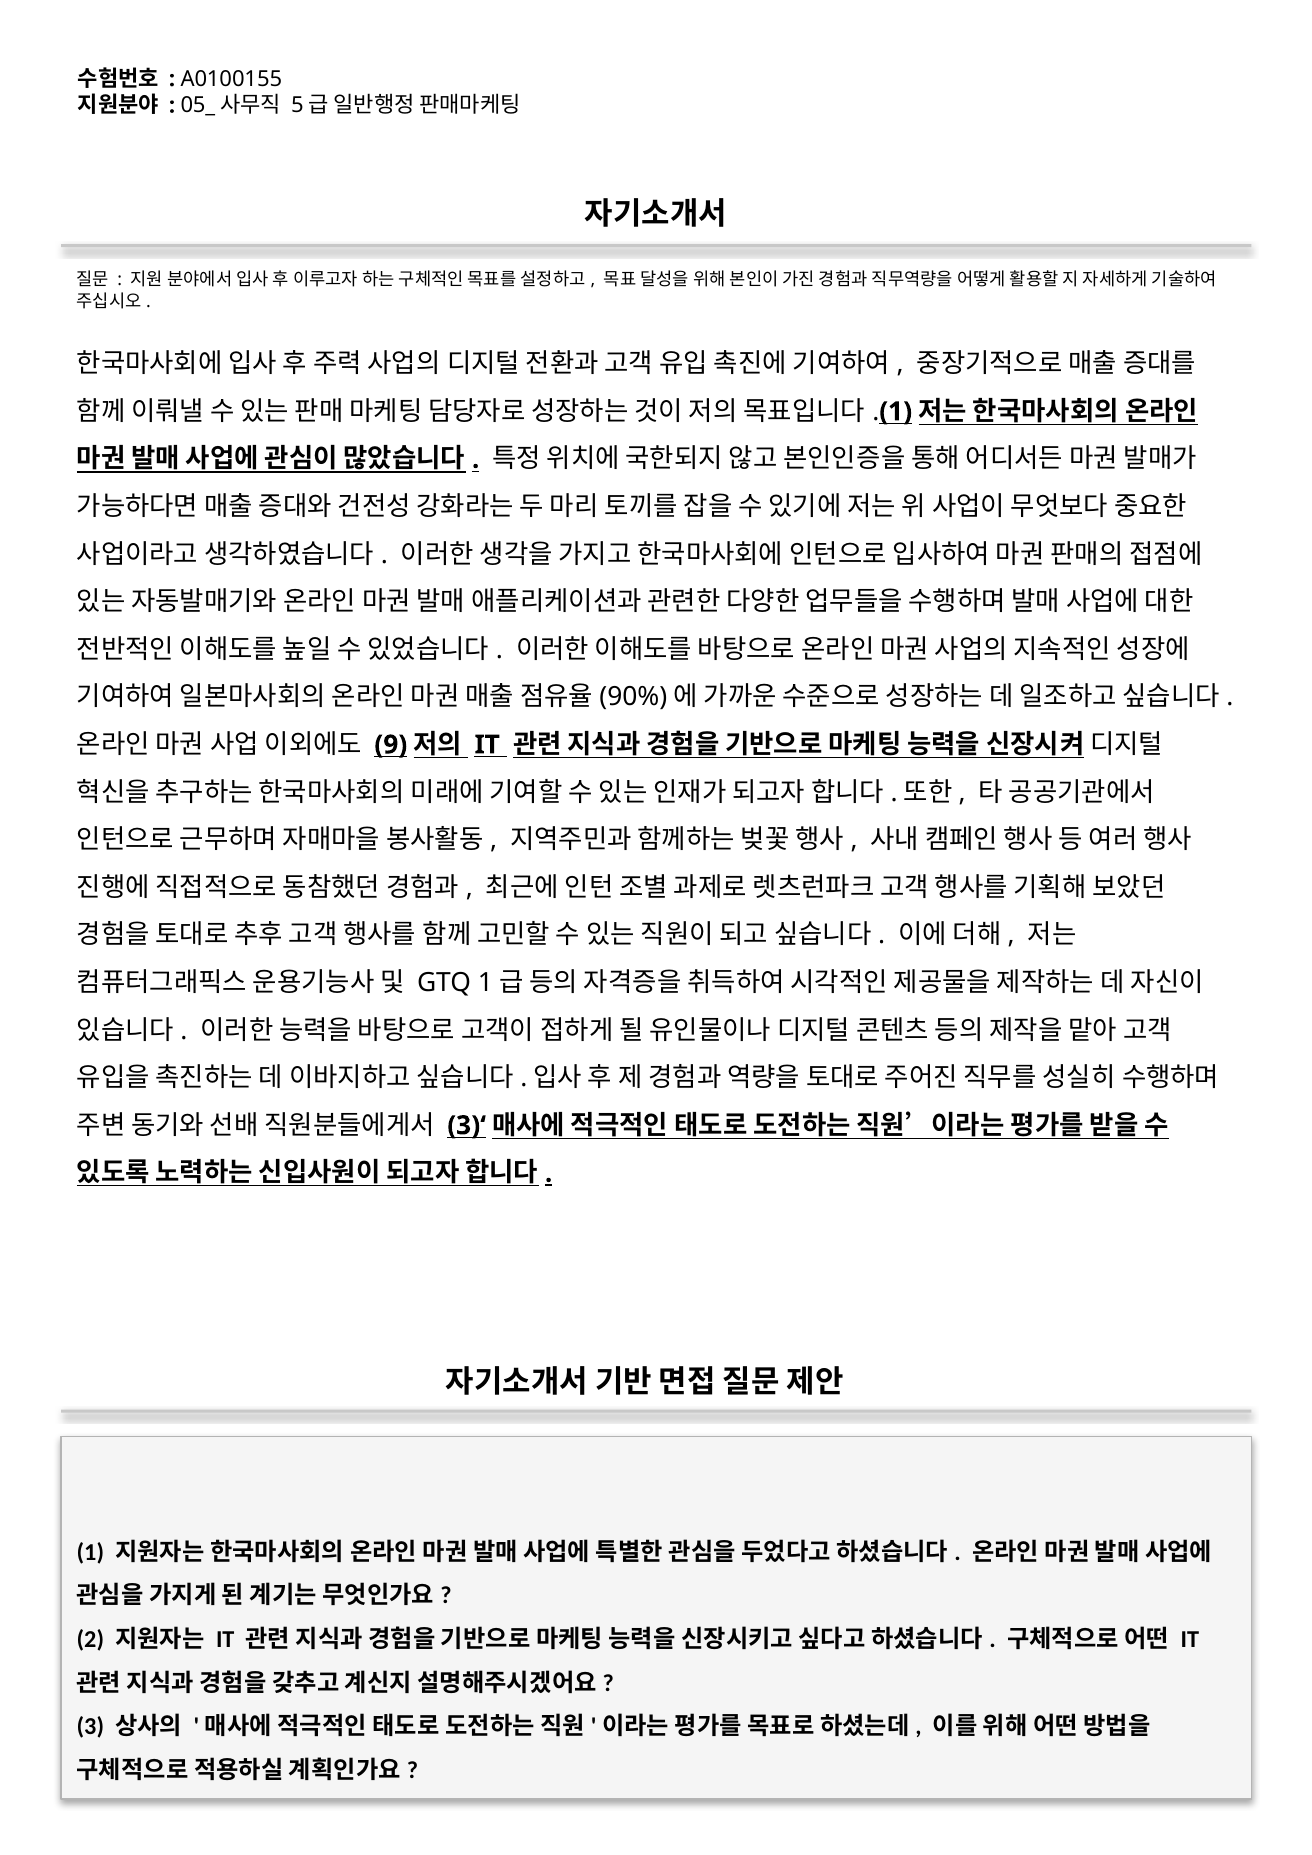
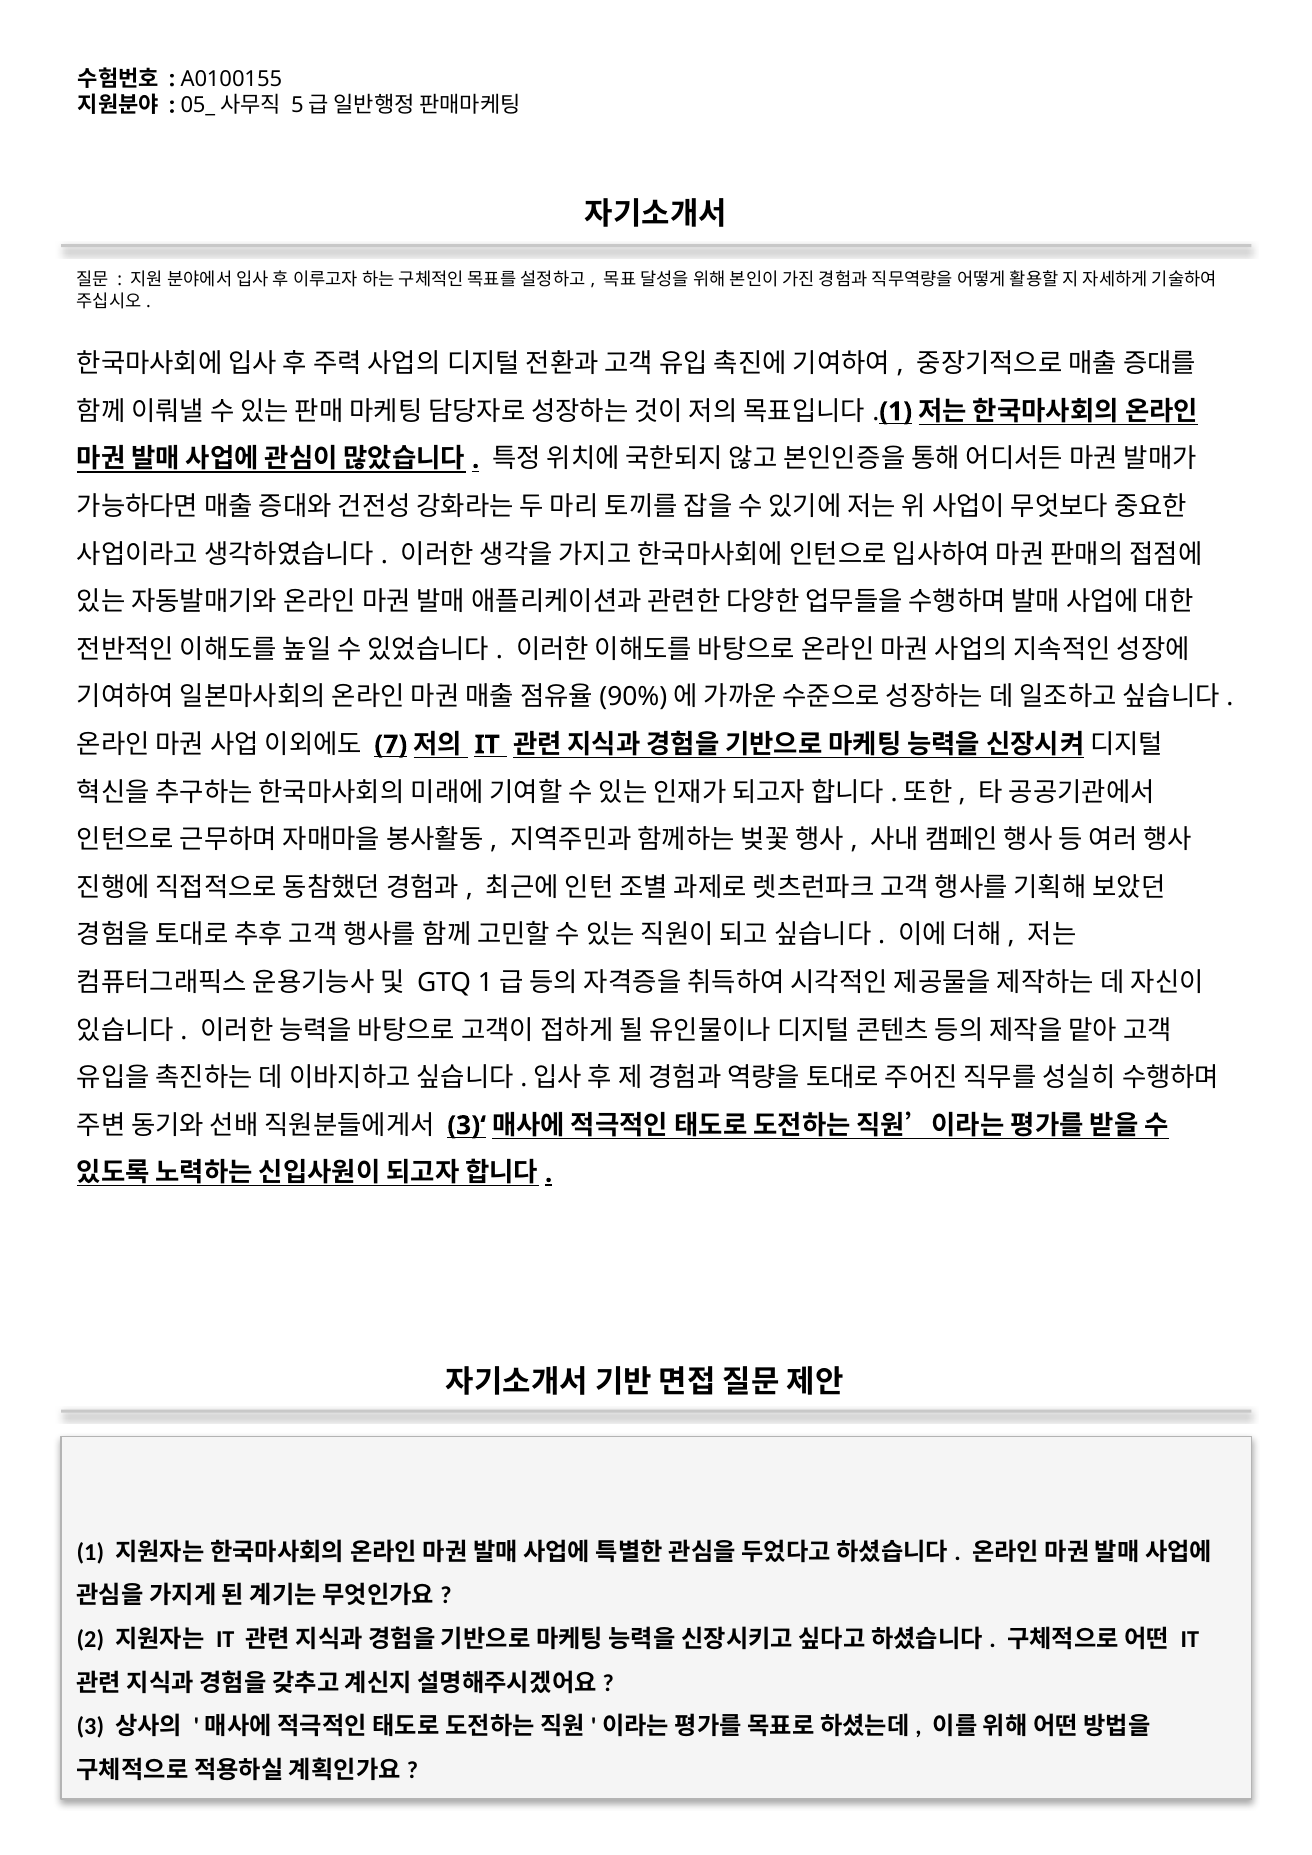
9: 9 -> 7
